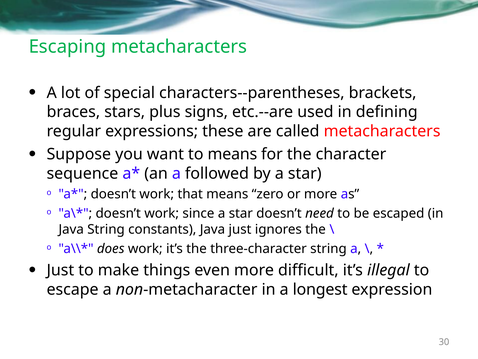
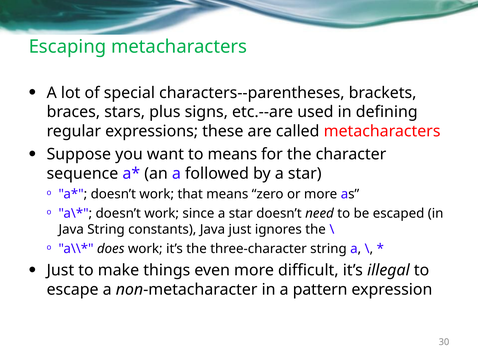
longest: longest -> pattern
